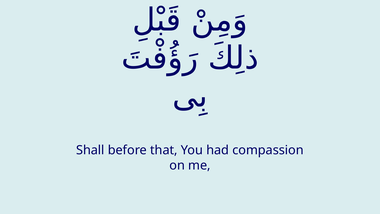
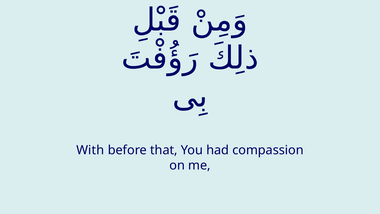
Shall: Shall -> With
